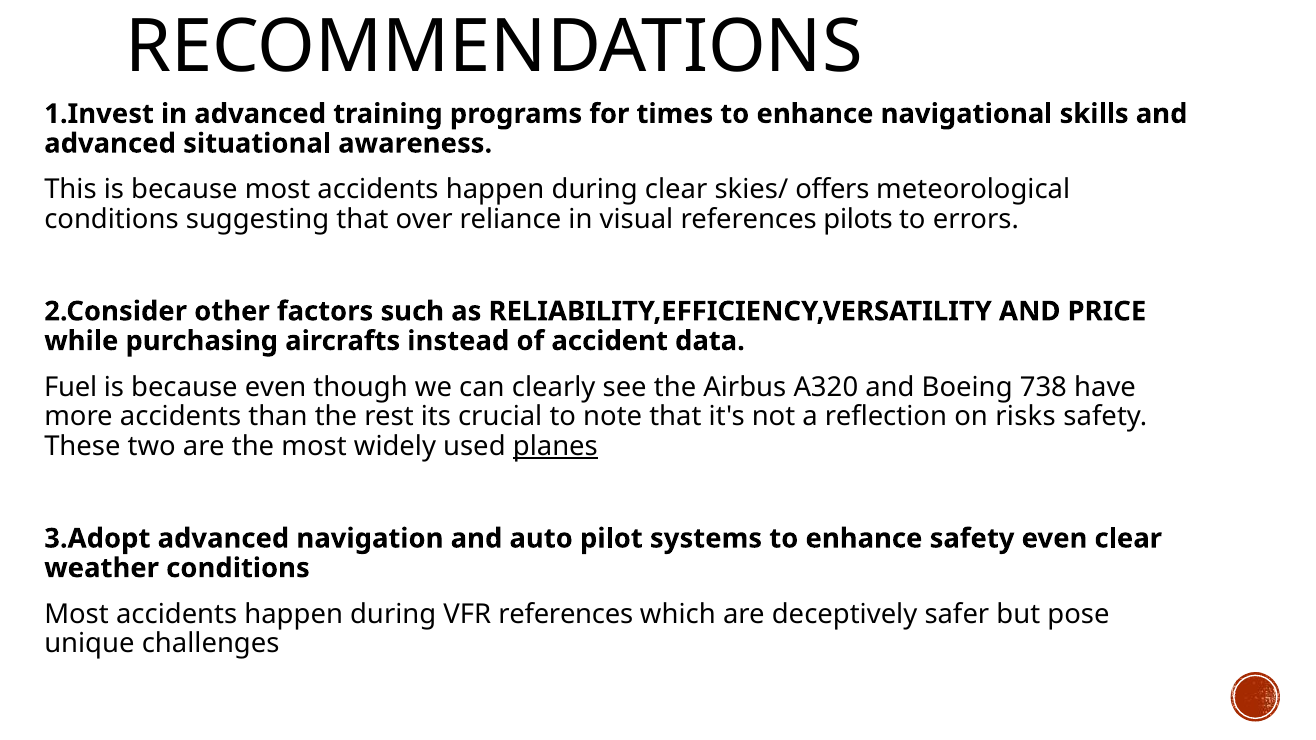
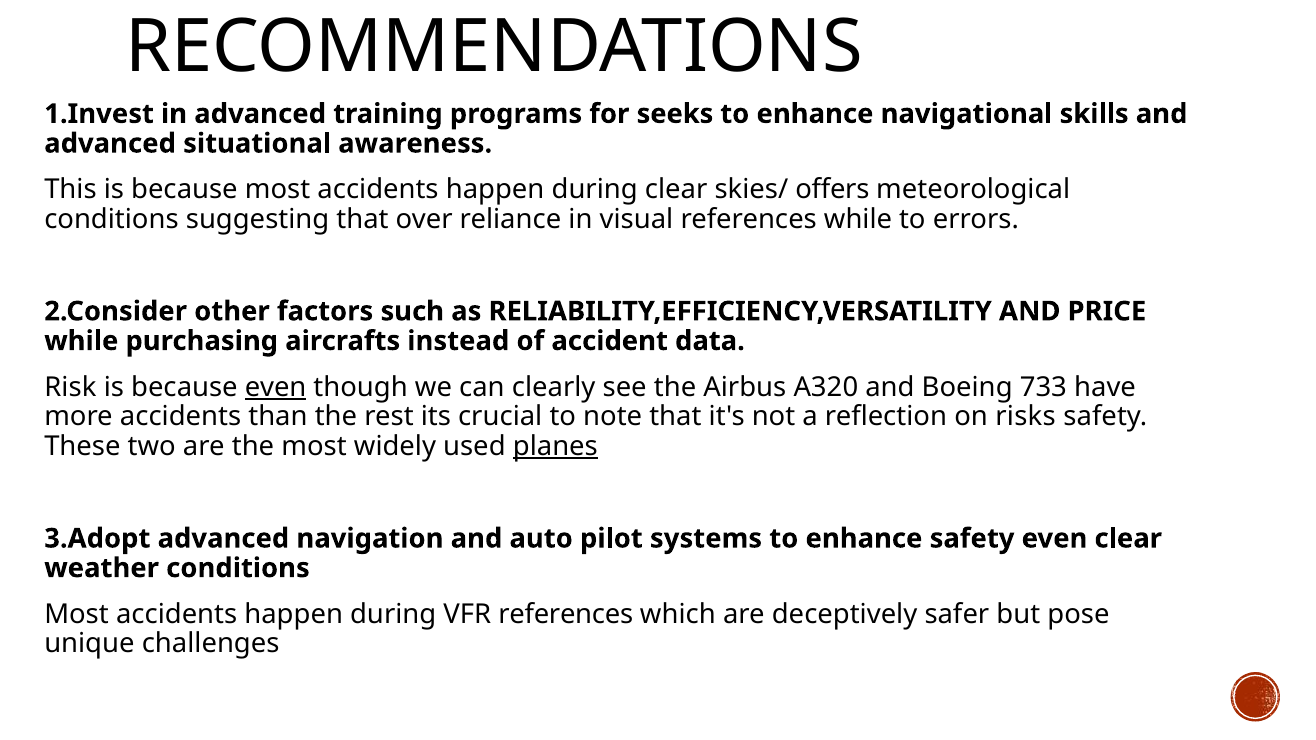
times: times -> seeks
references pilots: pilots -> while
Fuel: Fuel -> Risk
even at (276, 387) underline: none -> present
738: 738 -> 733
